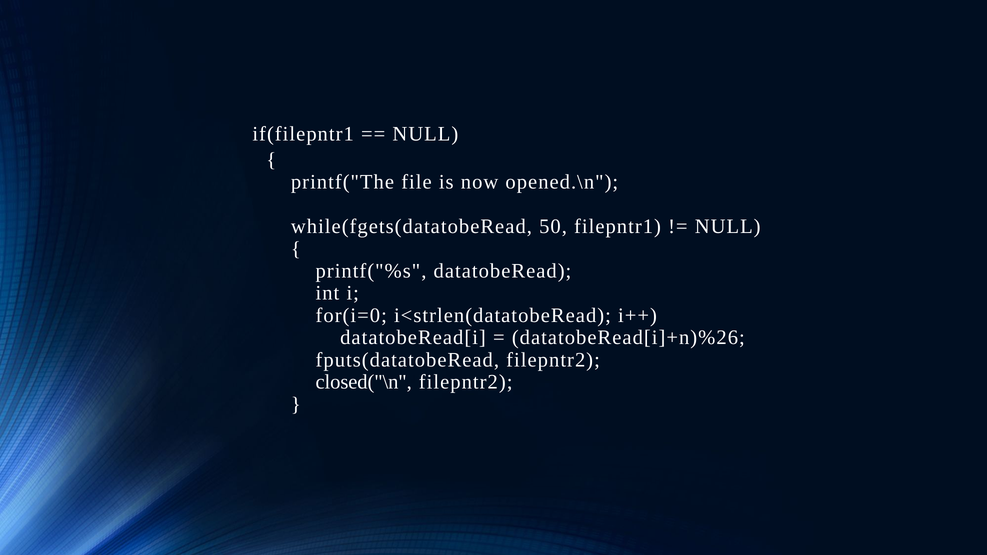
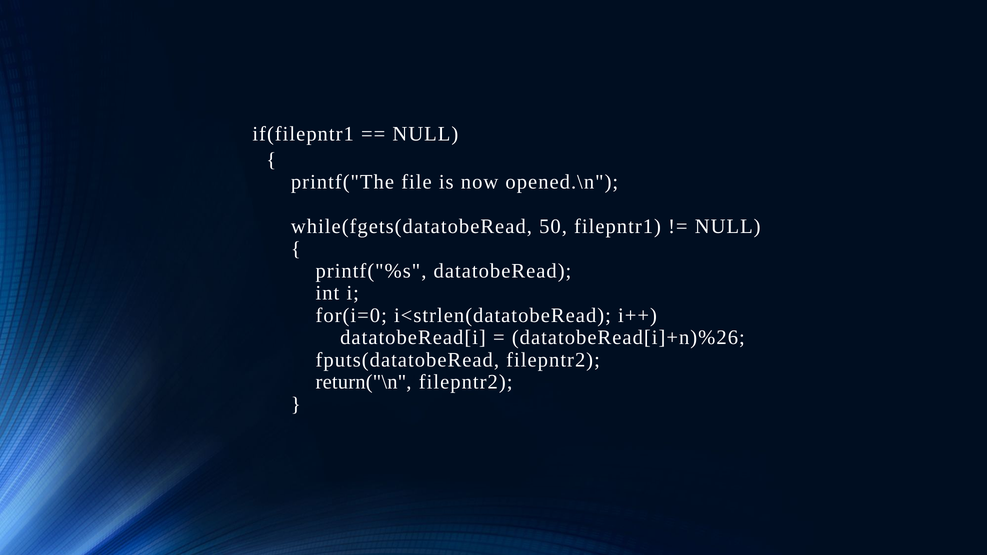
closed("\n: closed("\n -> return("\n
